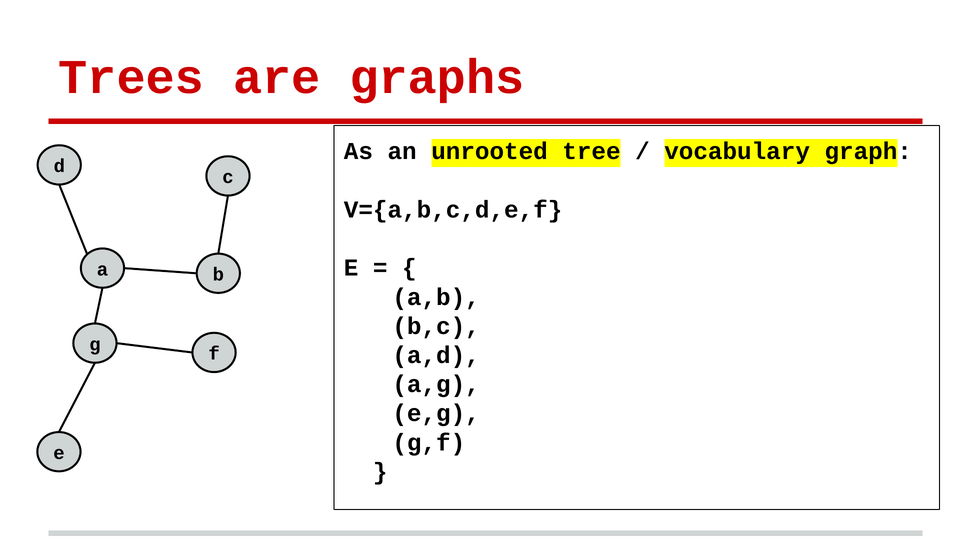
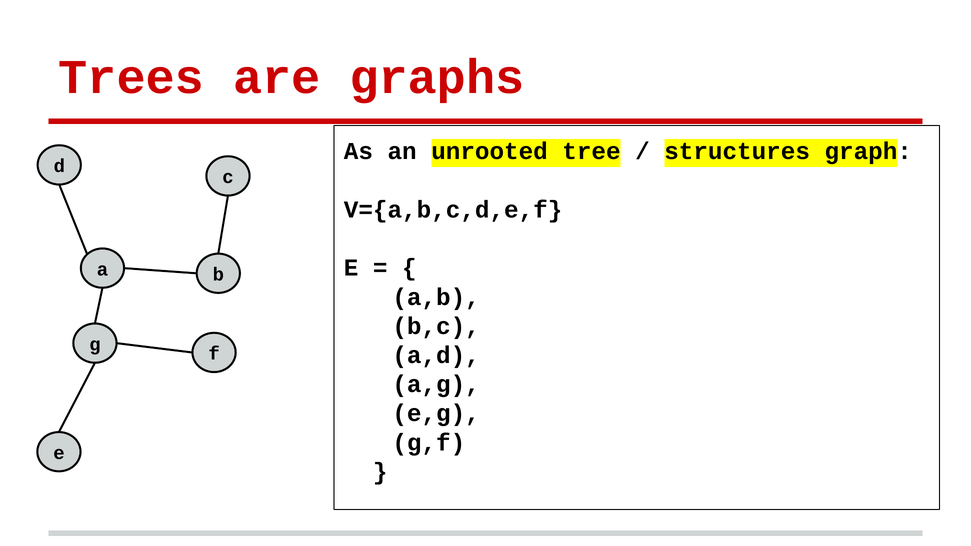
vocabulary: vocabulary -> structures
